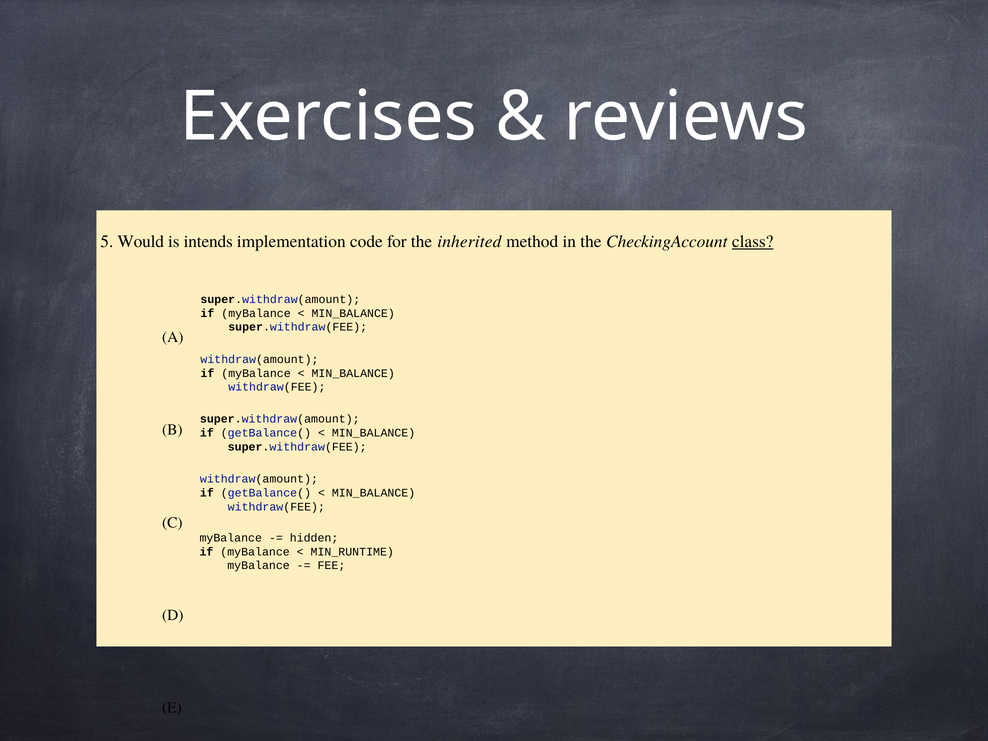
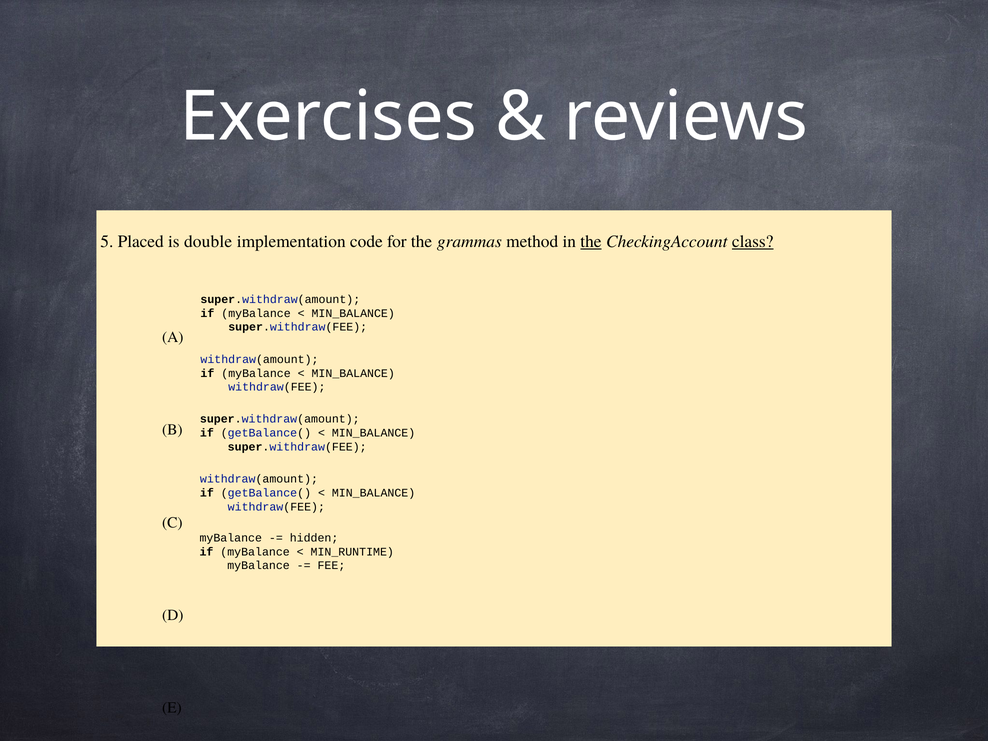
Would: Would -> Placed
intends: intends -> double
inherited: inherited -> grammas
the at (591, 242) underline: none -> present
